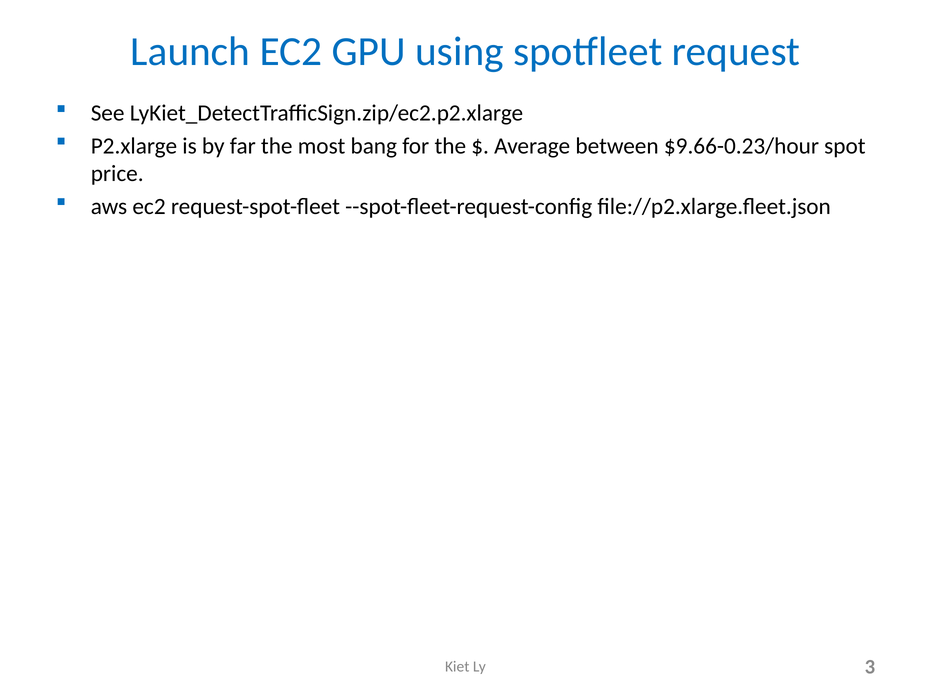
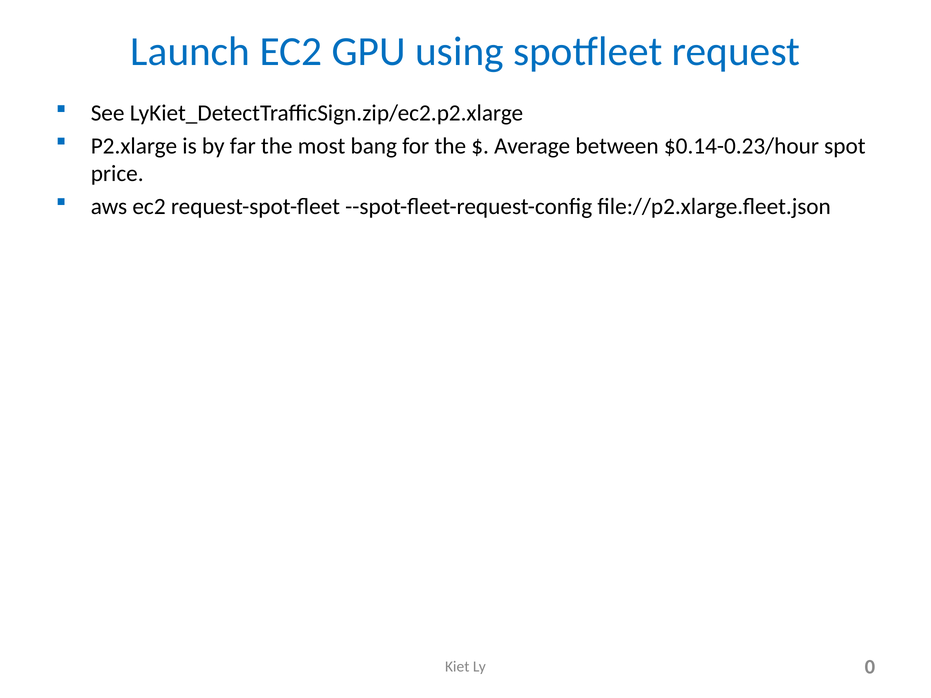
$9.66-0.23/hour: $9.66-0.23/hour -> $0.14-0.23/hour
3: 3 -> 0
